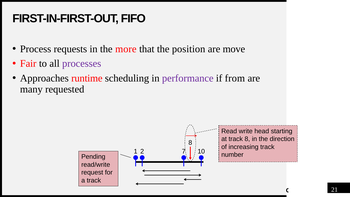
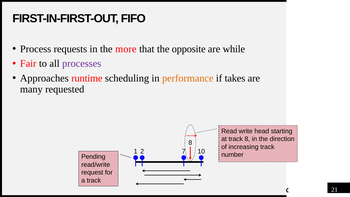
position: position -> opposite
move: move -> while
performance colour: purple -> orange
from: from -> takes
